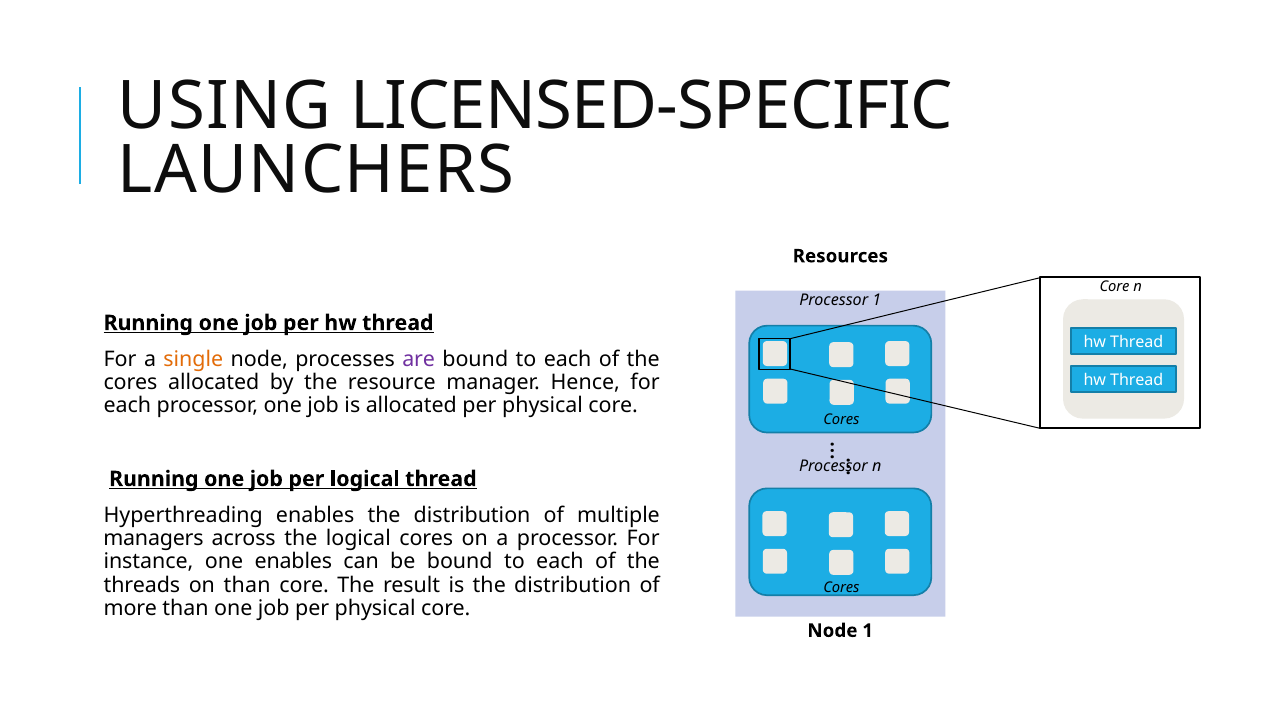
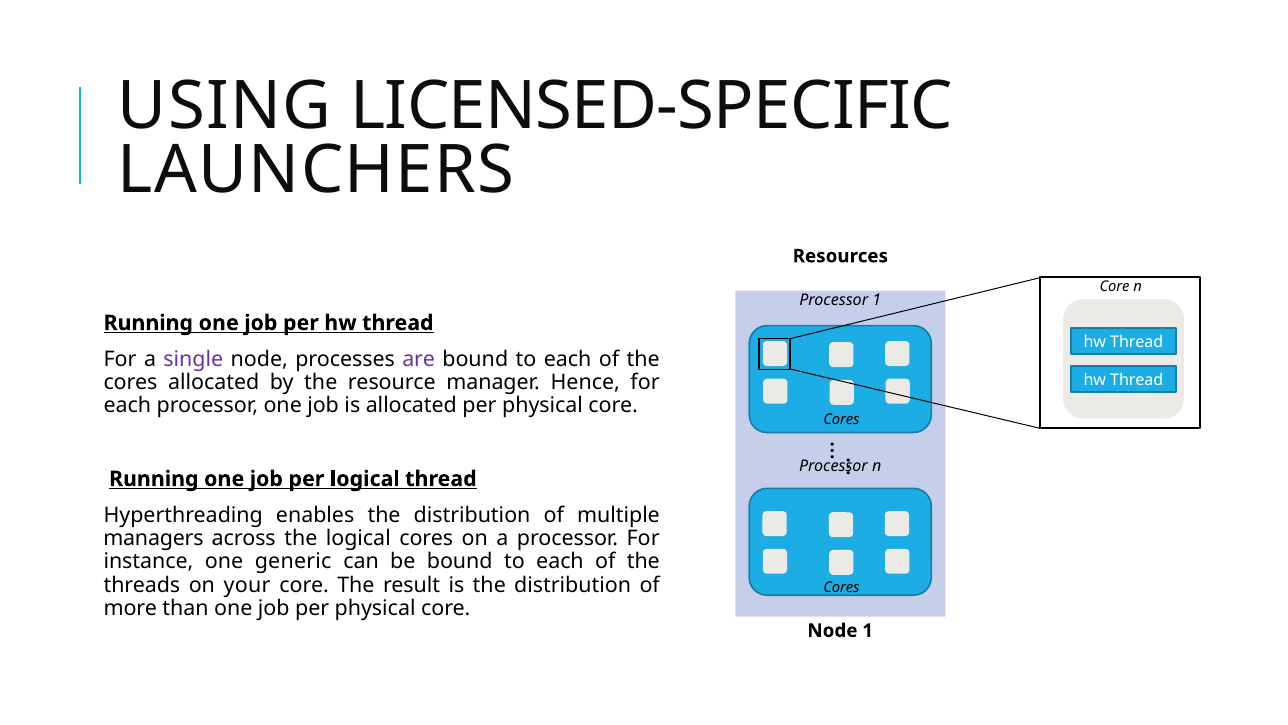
single colour: orange -> purple
one enables: enables -> generic
on than: than -> your
